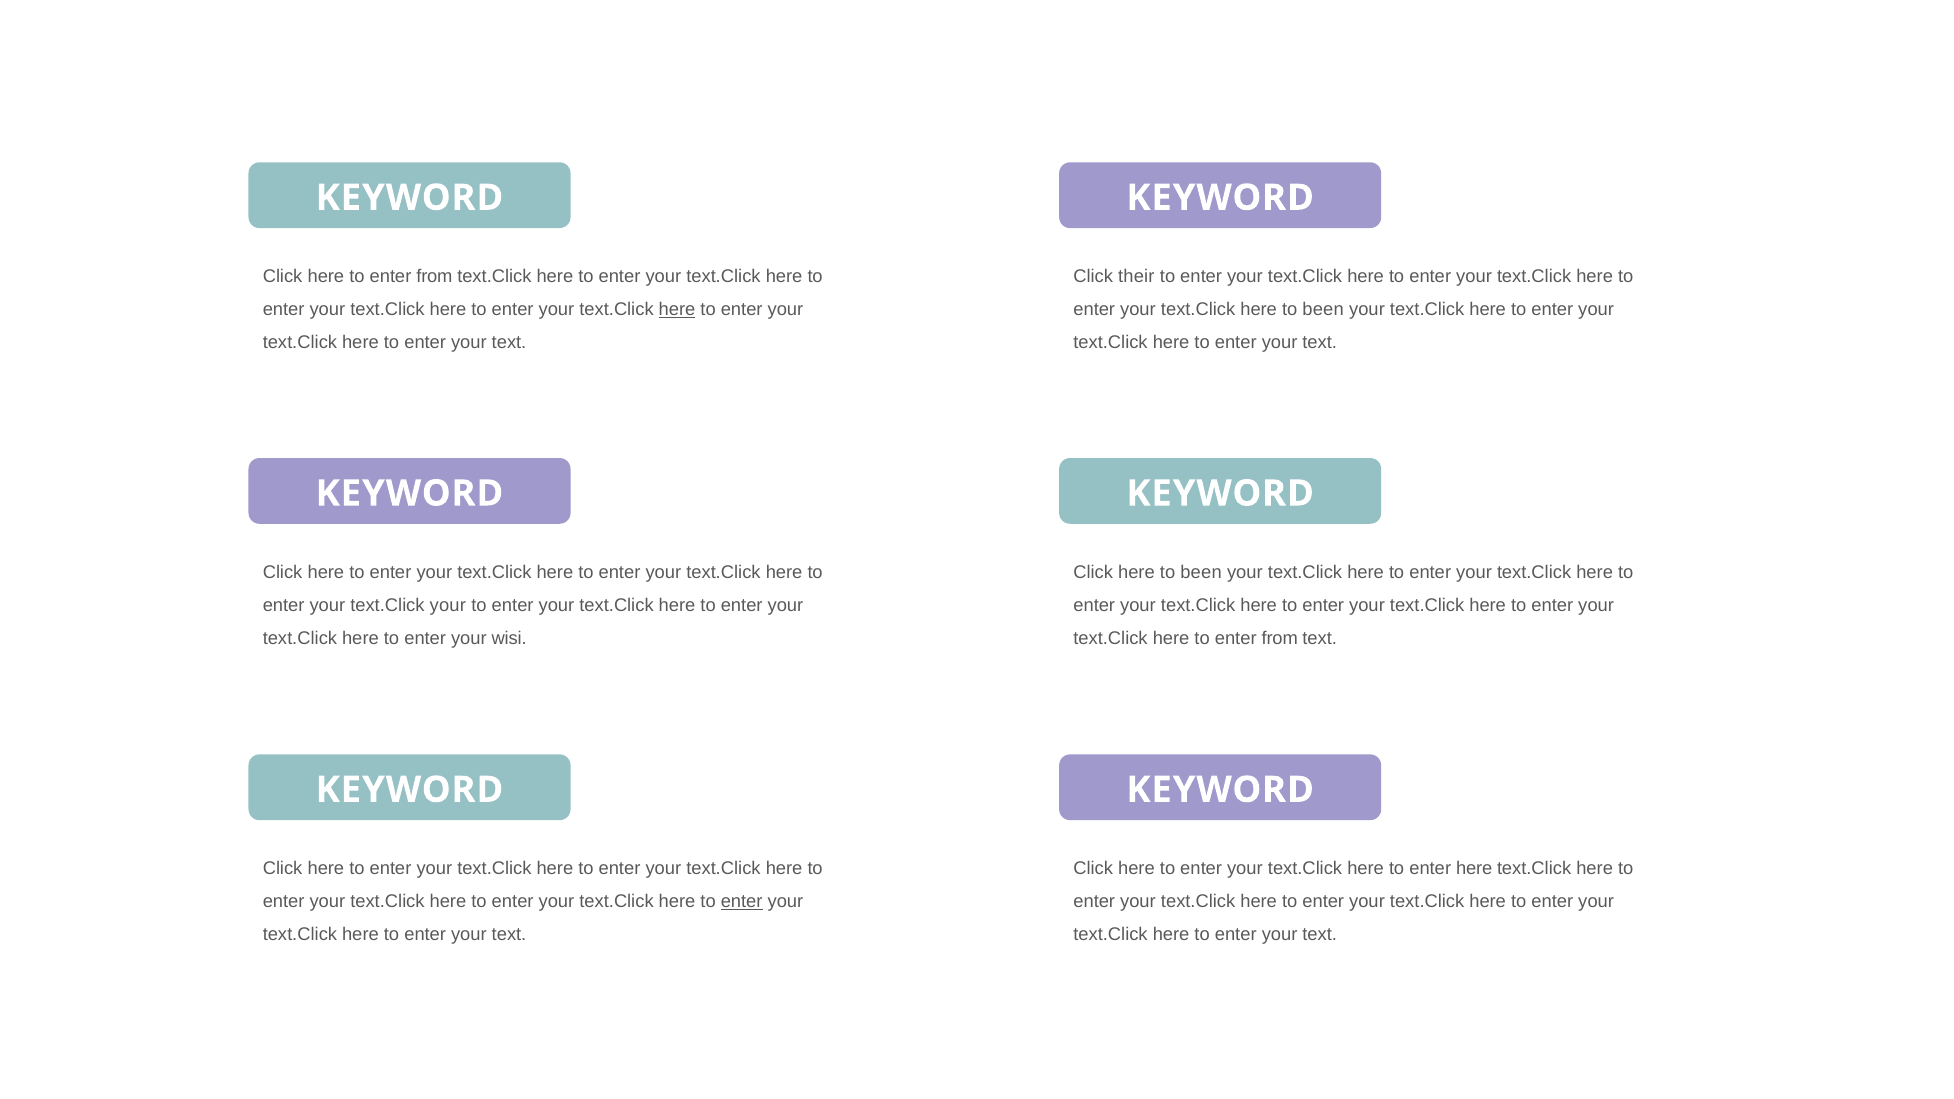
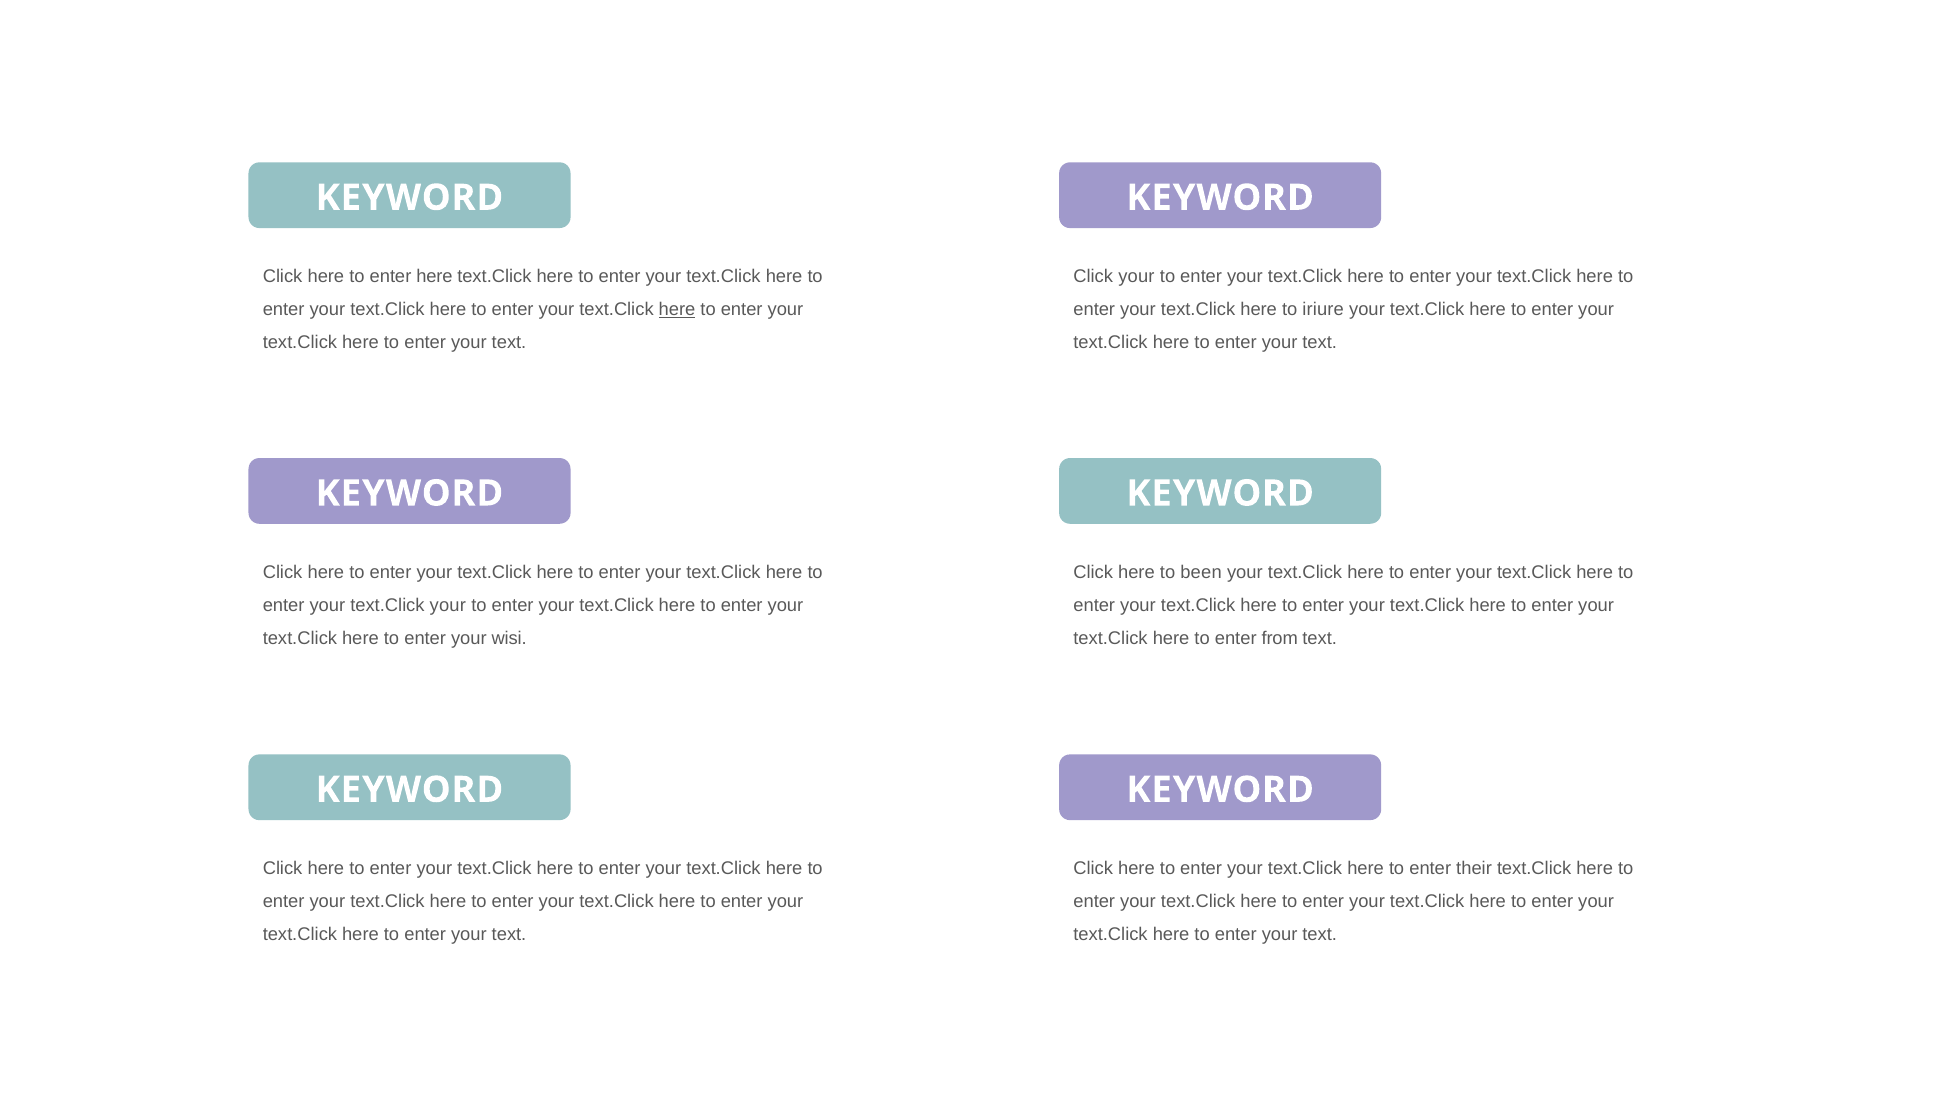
from at (434, 277): from -> here
Click their: their -> your
text.Click here to been: been -> iriure
enter here: here -> their
enter at (742, 902) underline: present -> none
